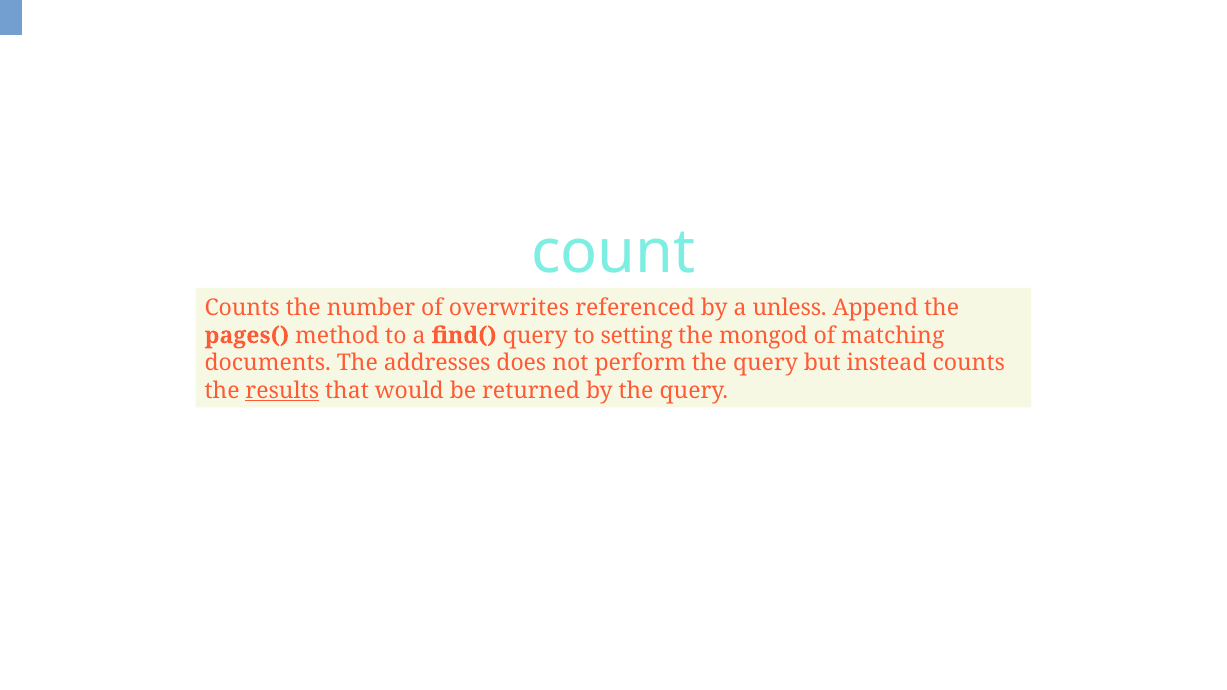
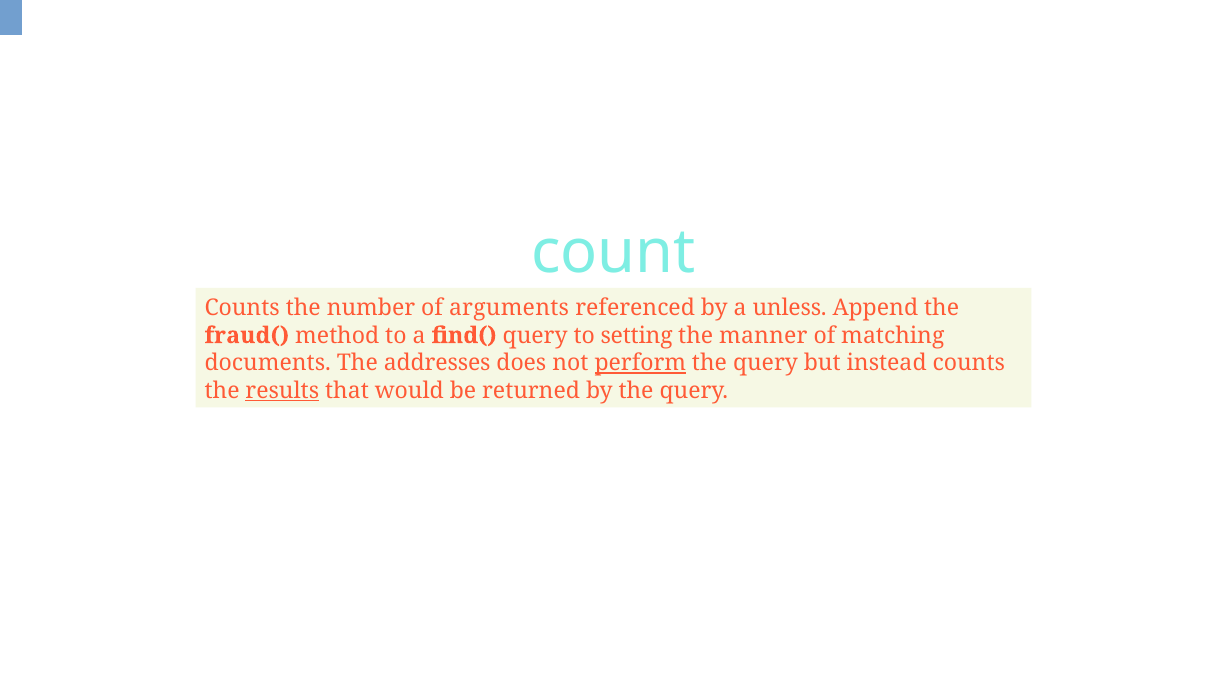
overwrites: overwrites -> arguments
pages(: pages( -> fraud(
mongod: mongod -> manner
perform underline: none -> present
